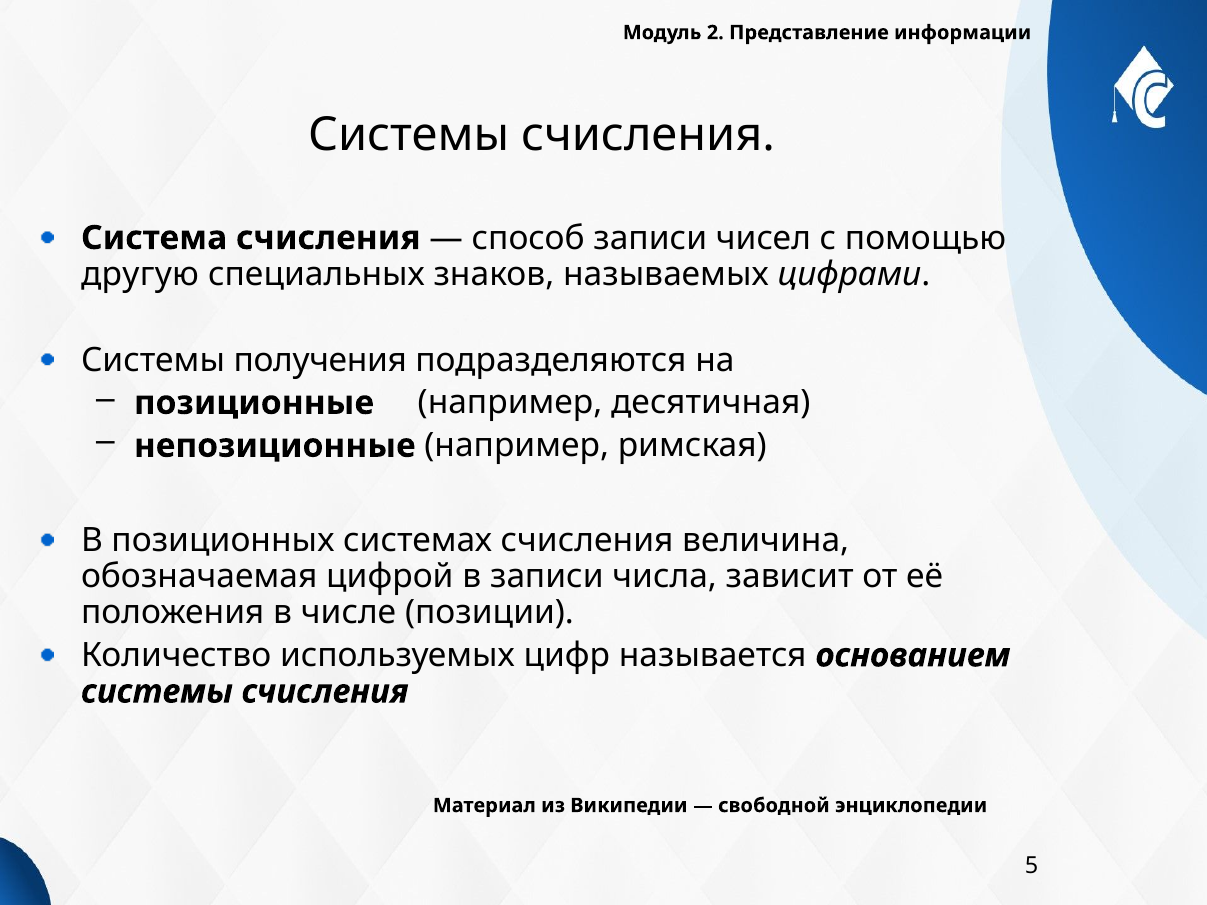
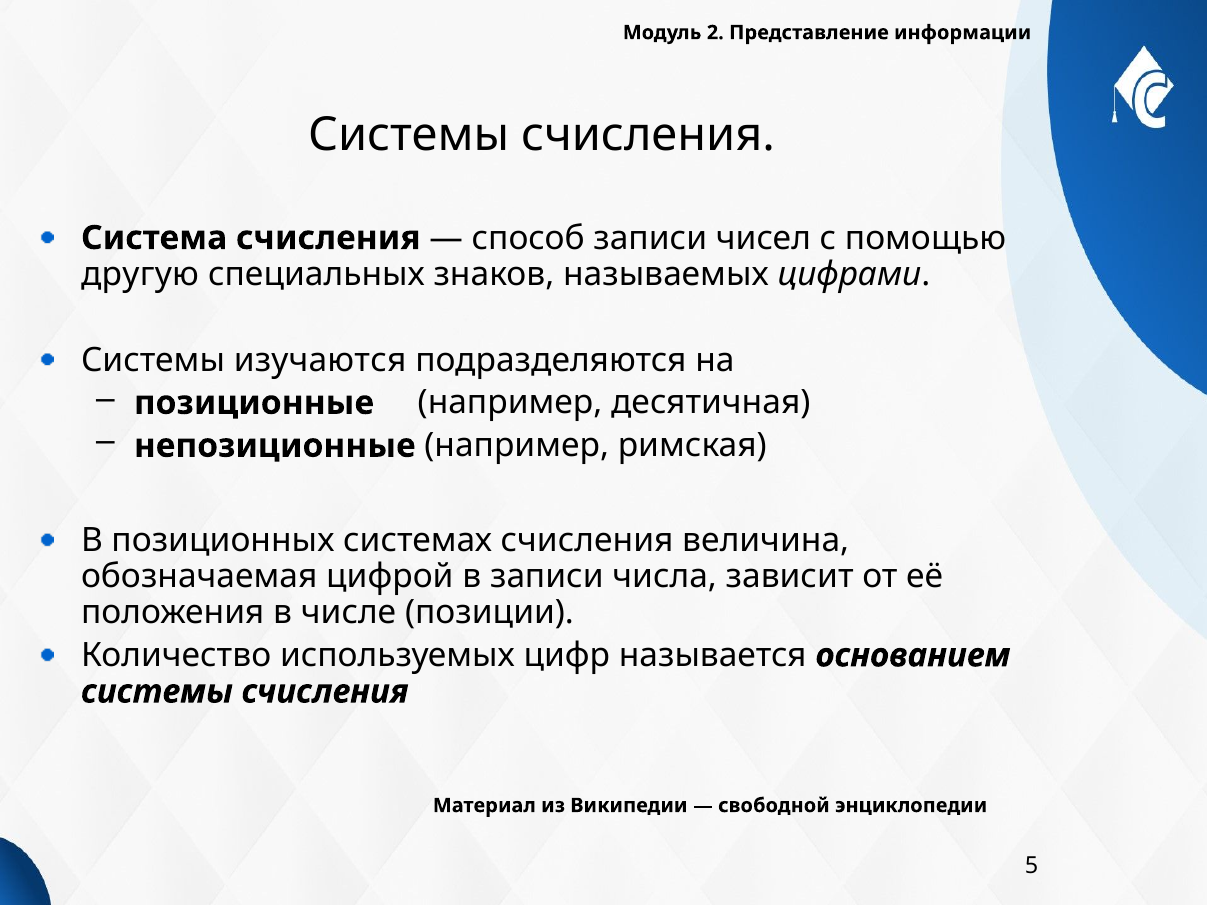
получения: получения -> изучаются
